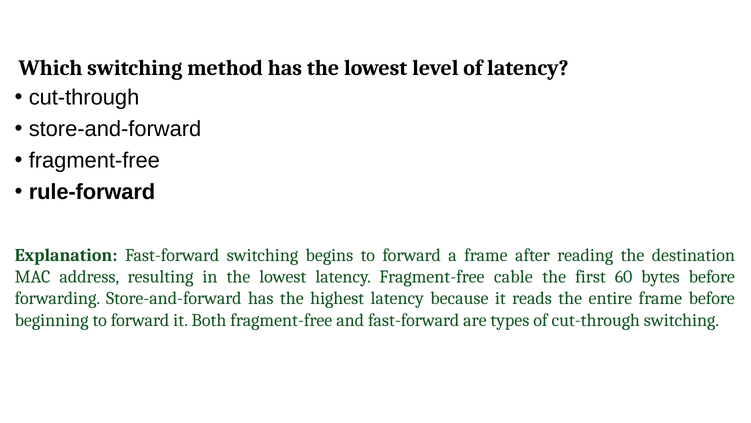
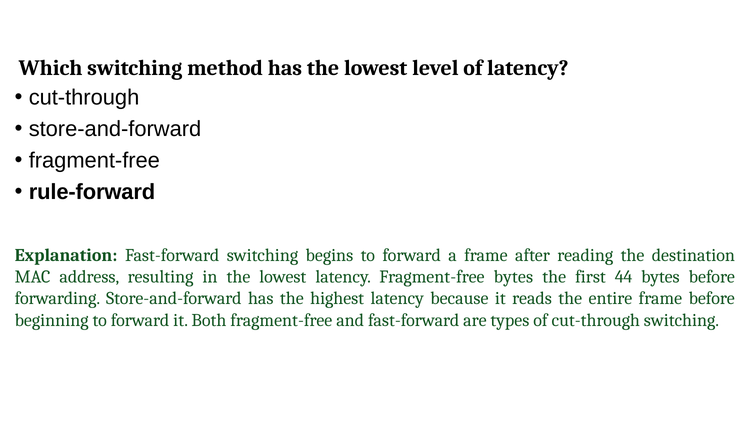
Fragment-free cable: cable -> bytes
60: 60 -> 44
